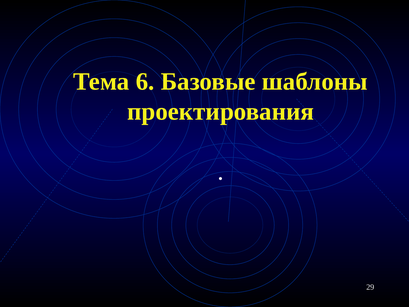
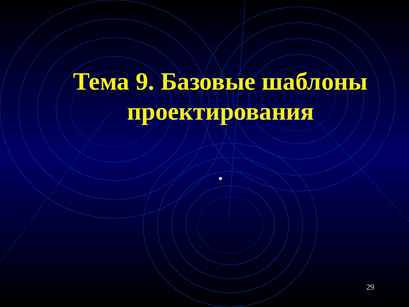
6: 6 -> 9
